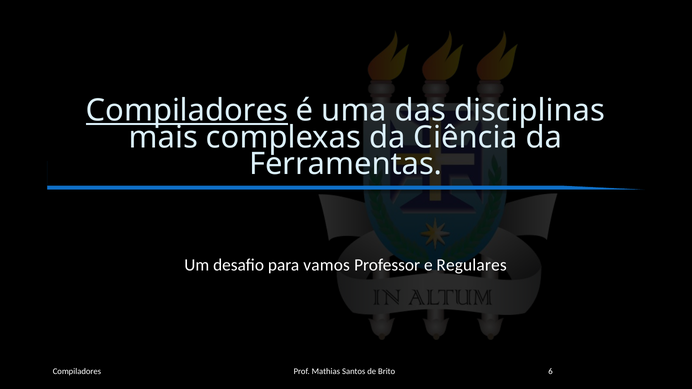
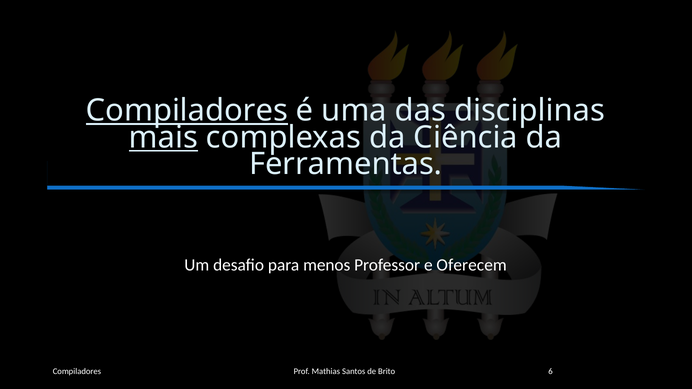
mais underline: none -> present
vamos: vamos -> menos
Regulares: Regulares -> Oferecem
